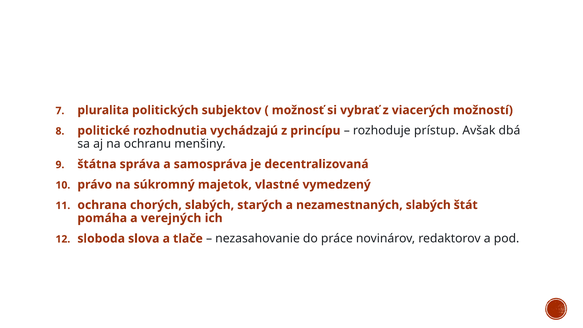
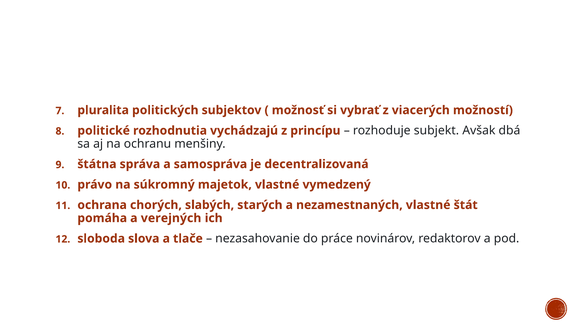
prístup: prístup -> subjekt
nezamestnaných slabých: slabých -> vlastné
